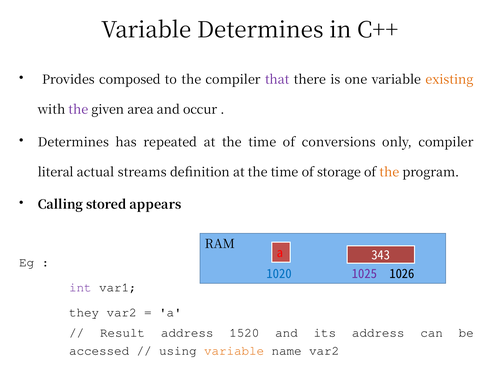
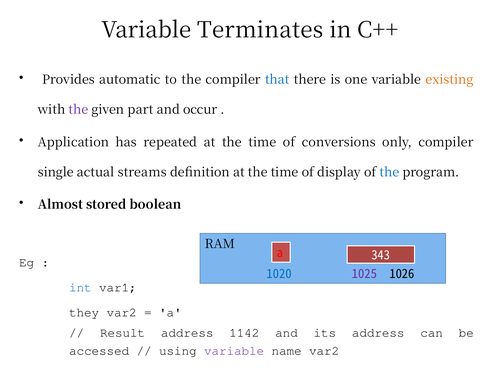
Variable Determines: Determines -> Terminates
composed: composed -> automatic
that colour: purple -> blue
area: area -> part
Determines at (73, 142): Determines -> Application
literal: literal -> single
storage: storage -> display
the at (389, 172) colour: orange -> blue
Calling: Calling -> Almost
appears: appears -> boolean
int colour: purple -> blue
1520: 1520 -> 1142
variable at (234, 351) colour: orange -> purple
